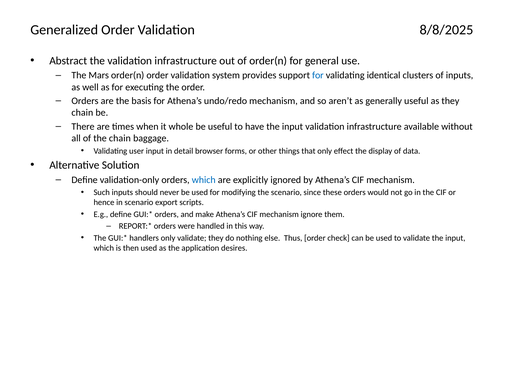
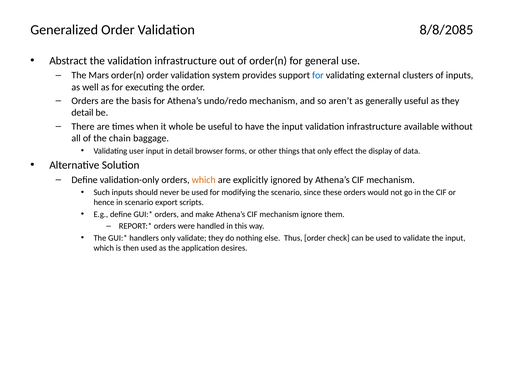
8/8/2025: 8/8/2025 -> 8/8/2085
identical: identical -> external
chain at (82, 113): chain -> detail
which at (204, 180) colour: blue -> orange
